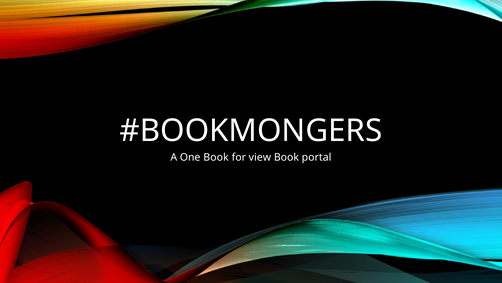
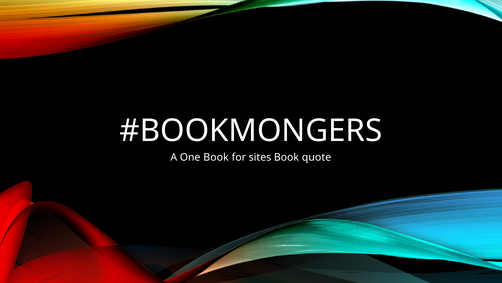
view: view -> sites
portal: portal -> quote
